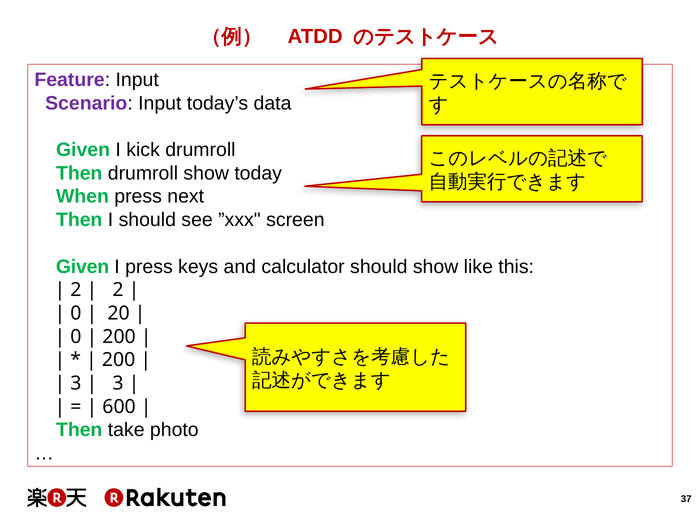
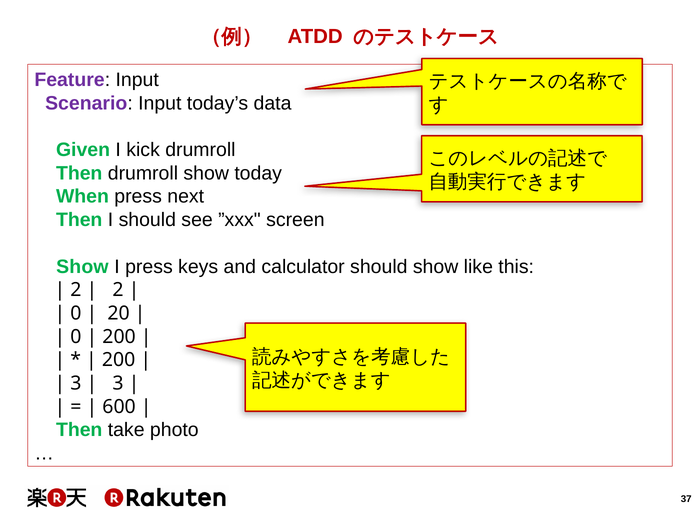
Given at (83, 267): Given -> Show
